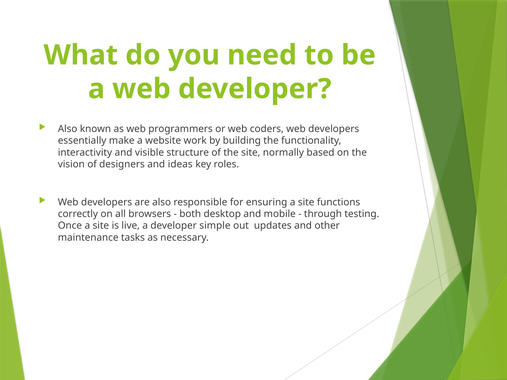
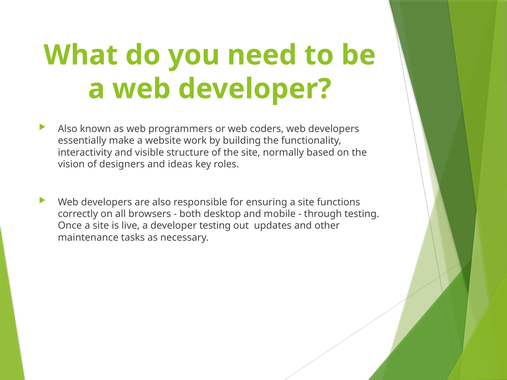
developer simple: simple -> testing
